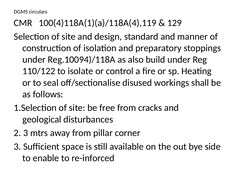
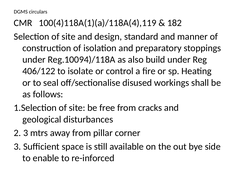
129: 129 -> 182
110/122: 110/122 -> 406/122
